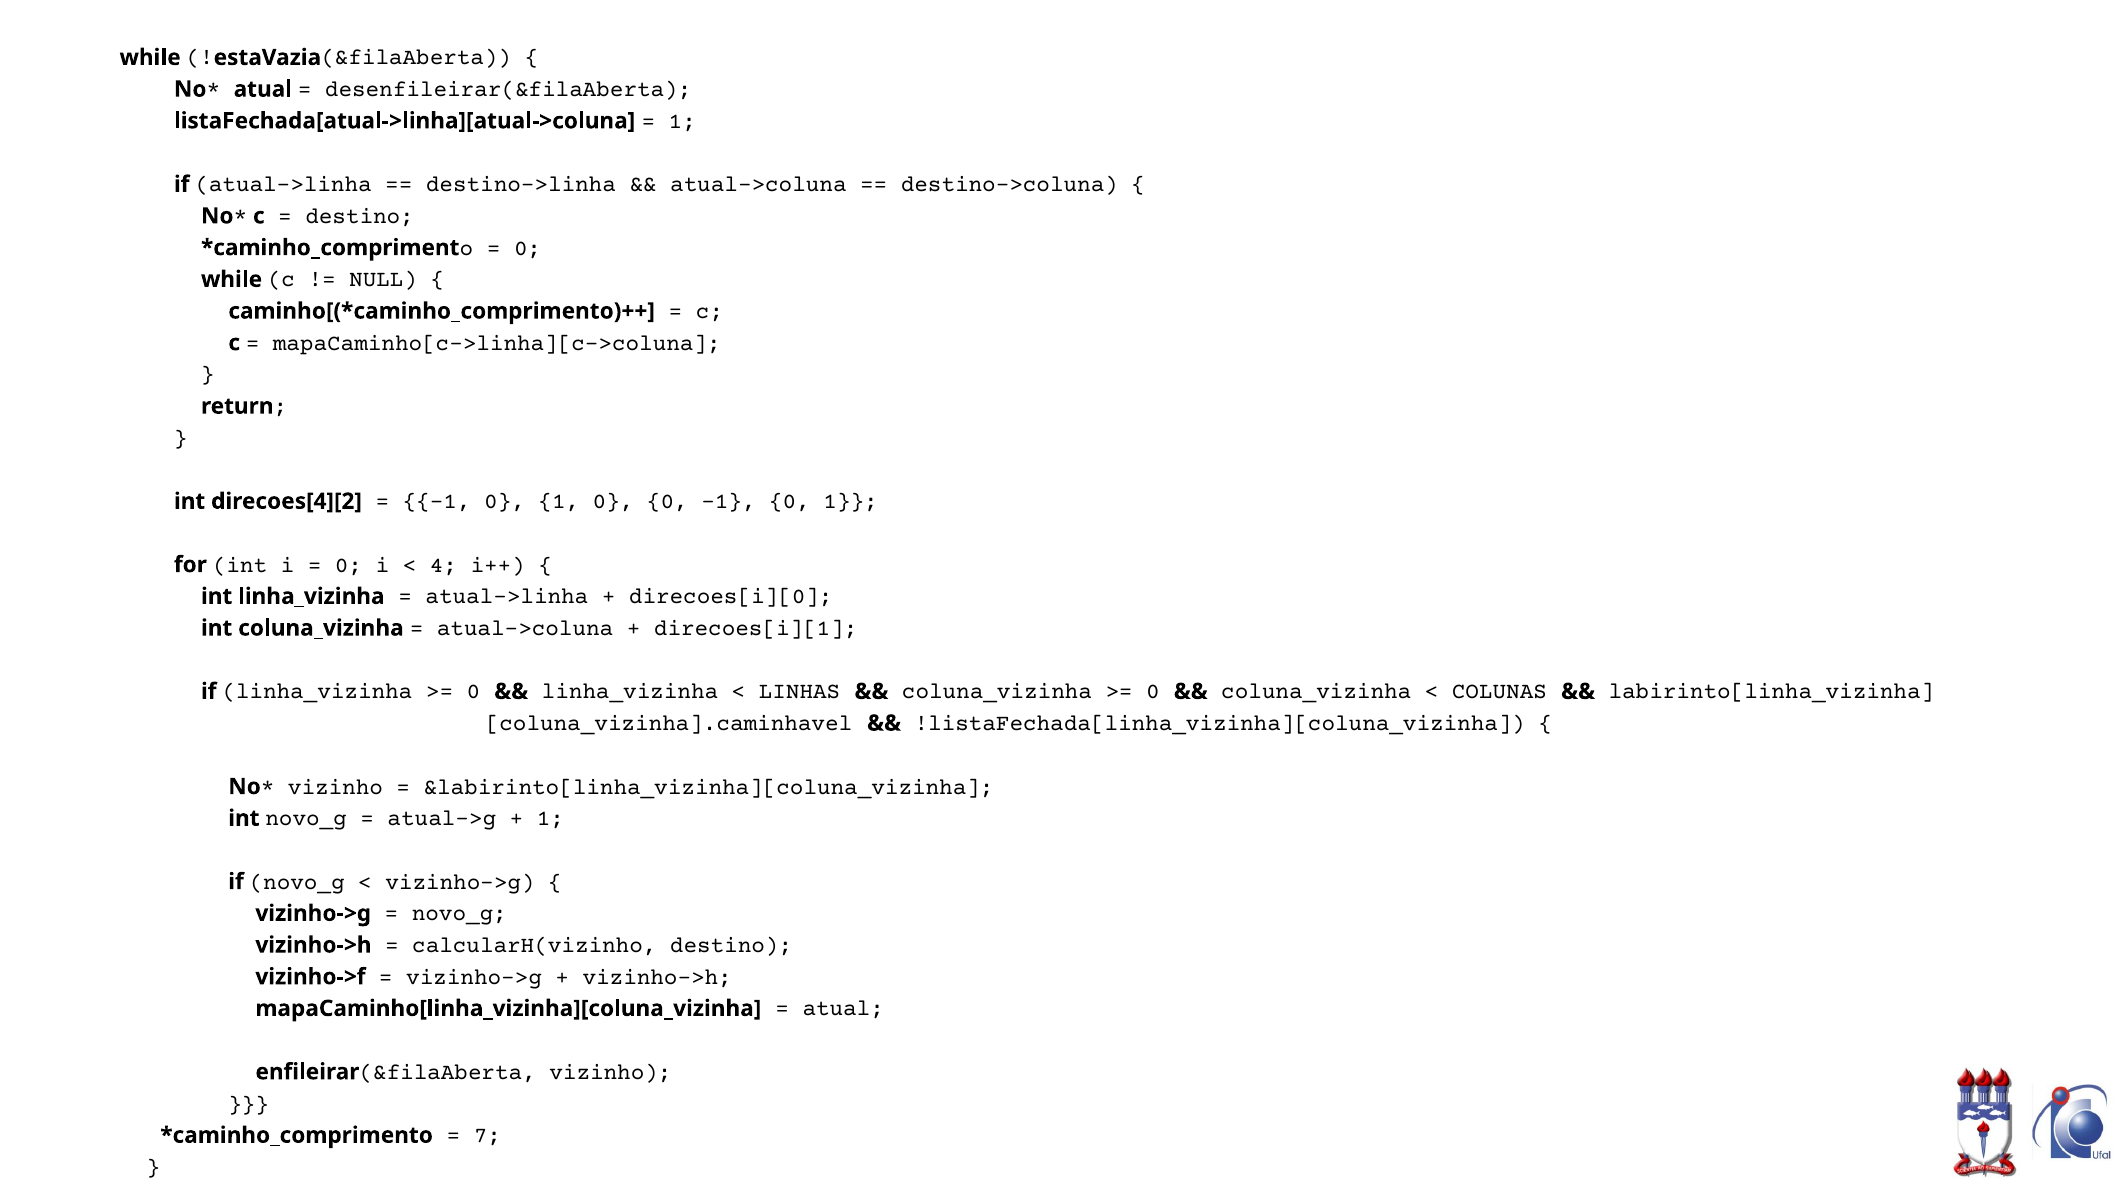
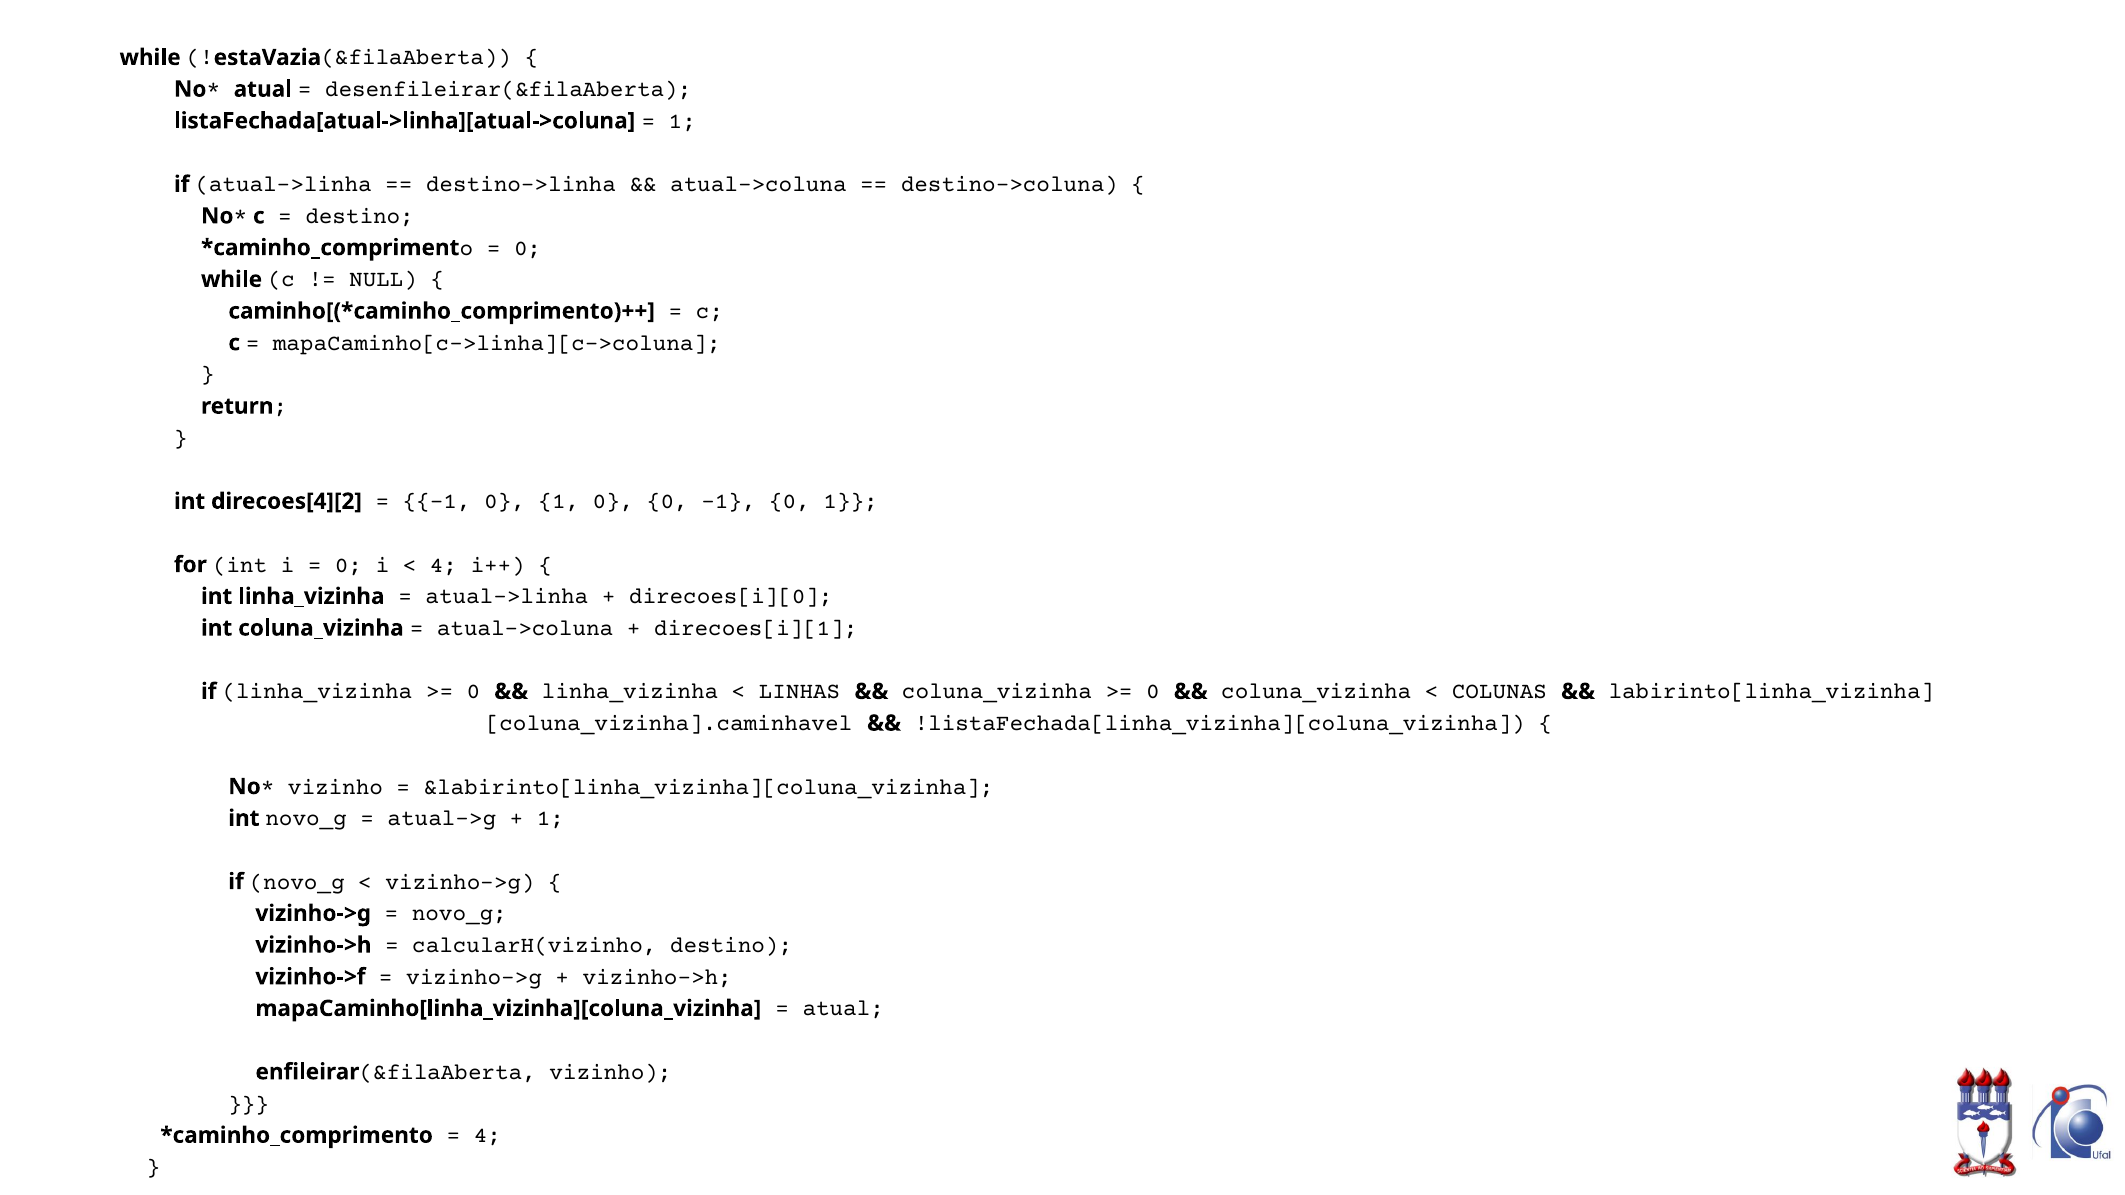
7 at (487, 1136): 7 -> 4
